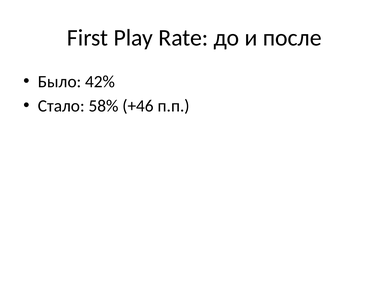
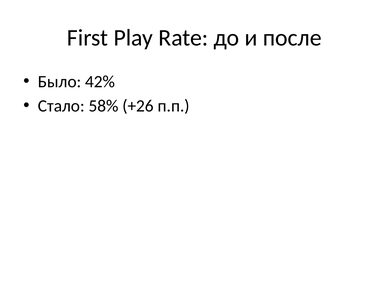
+46: +46 -> +26
